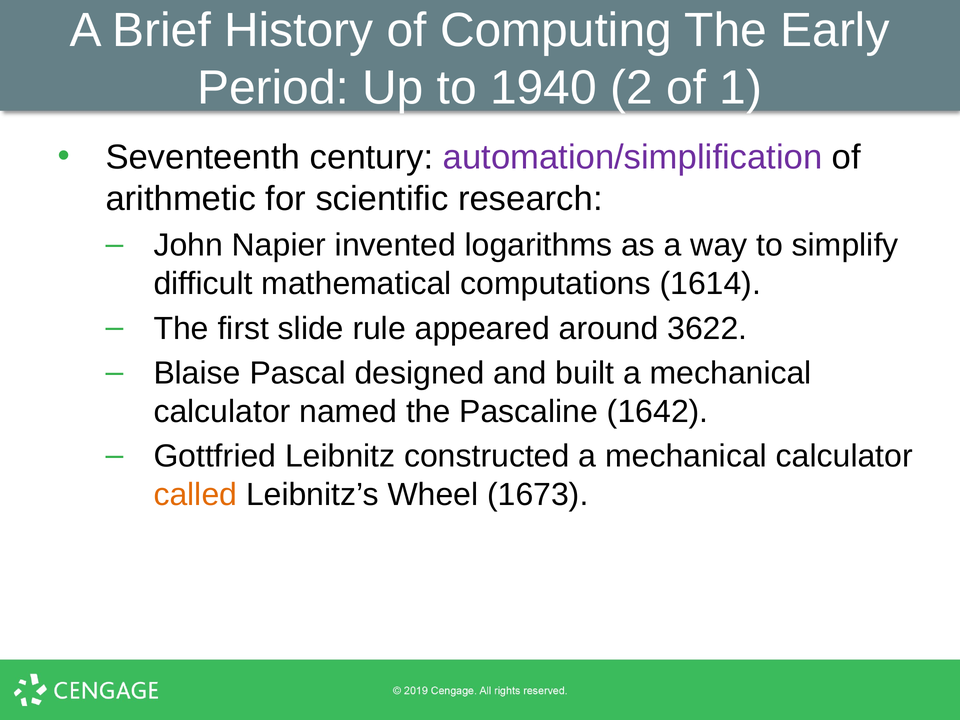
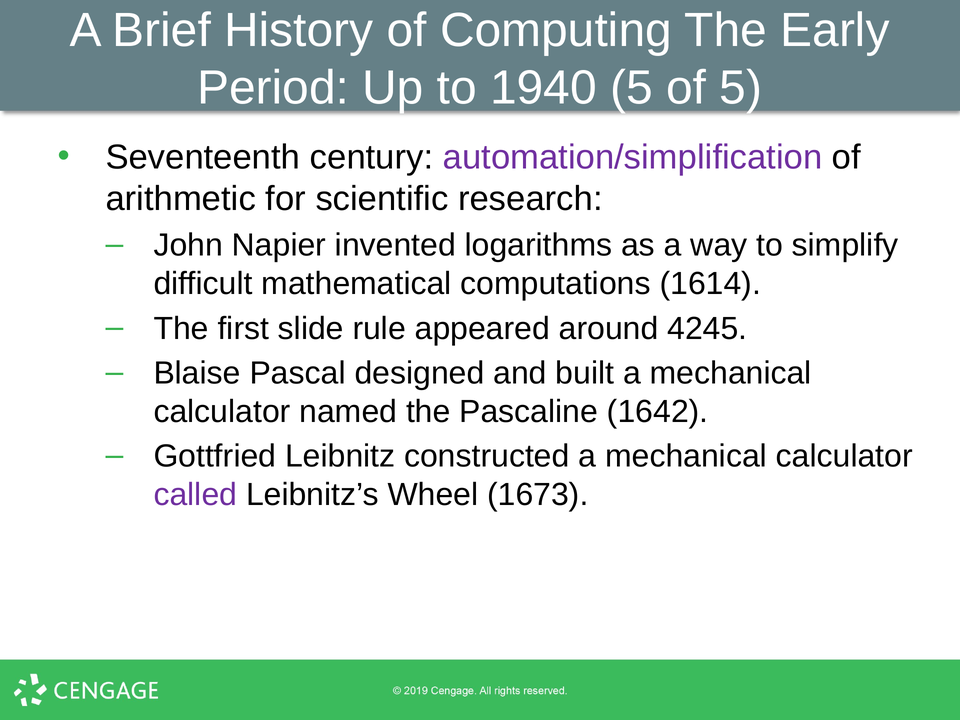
1940 2: 2 -> 5
of 1: 1 -> 5
3622: 3622 -> 4245
called colour: orange -> purple
